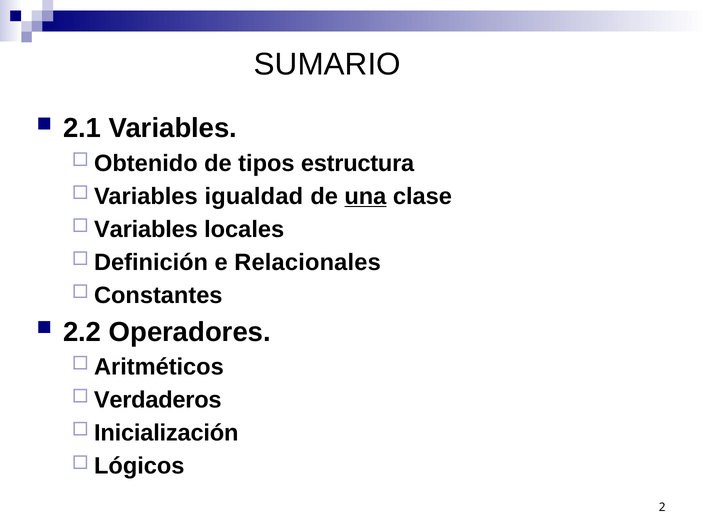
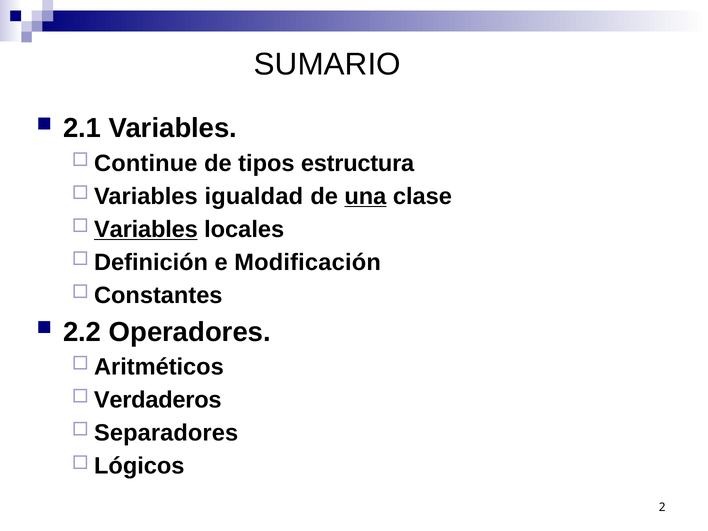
Obtenido: Obtenido -> Continue
Variables at (146, 229) underline: none -> present
Relacionales: Relacionales -> Modificación
Inicialización: Inicialización -> Separadores
